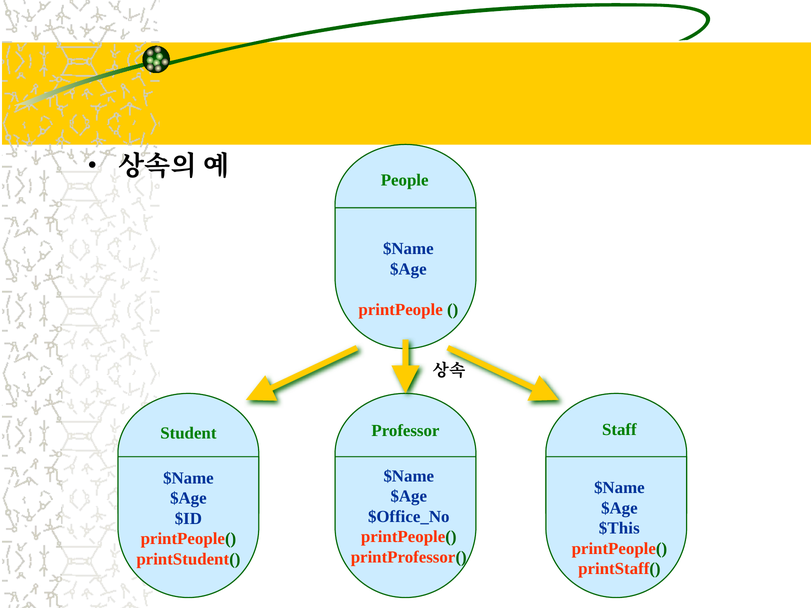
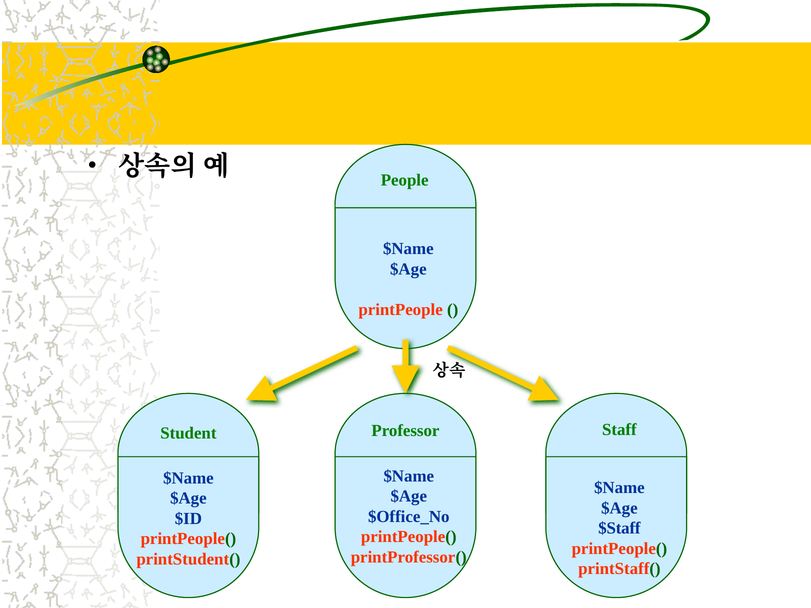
$This: $This -> $Staff
